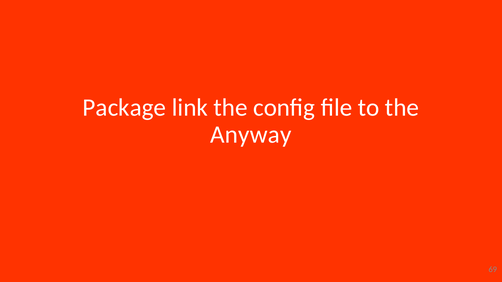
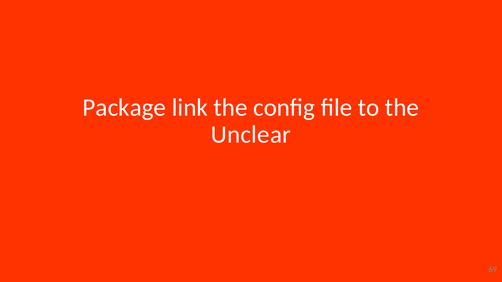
Anyway: Anyway -> Unclear
